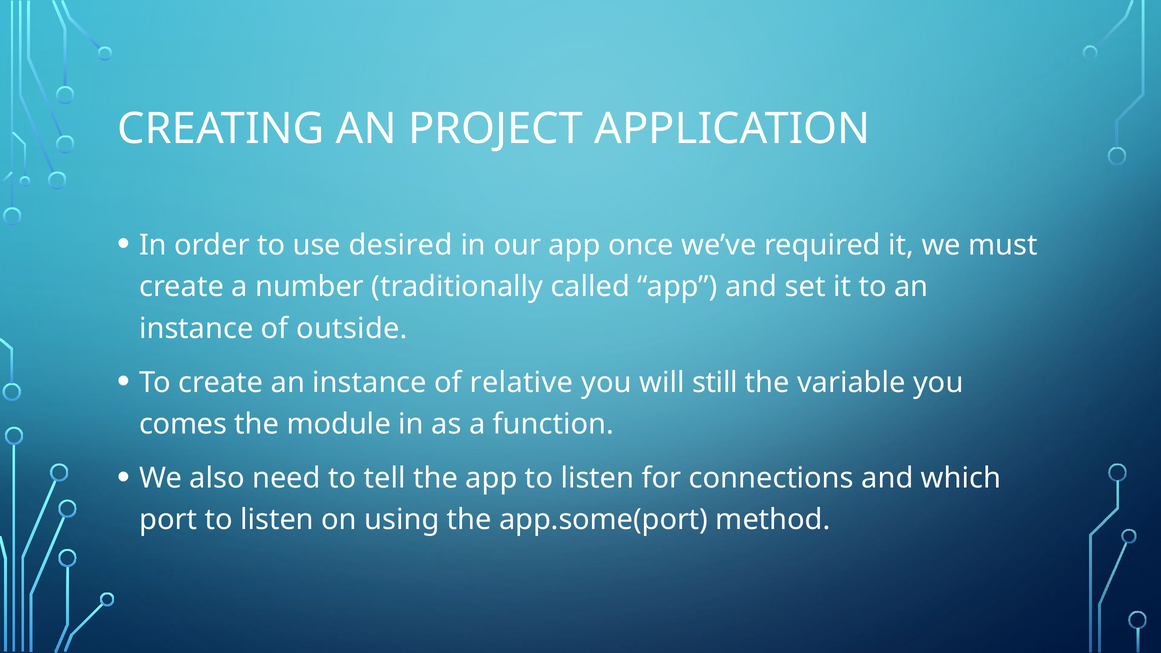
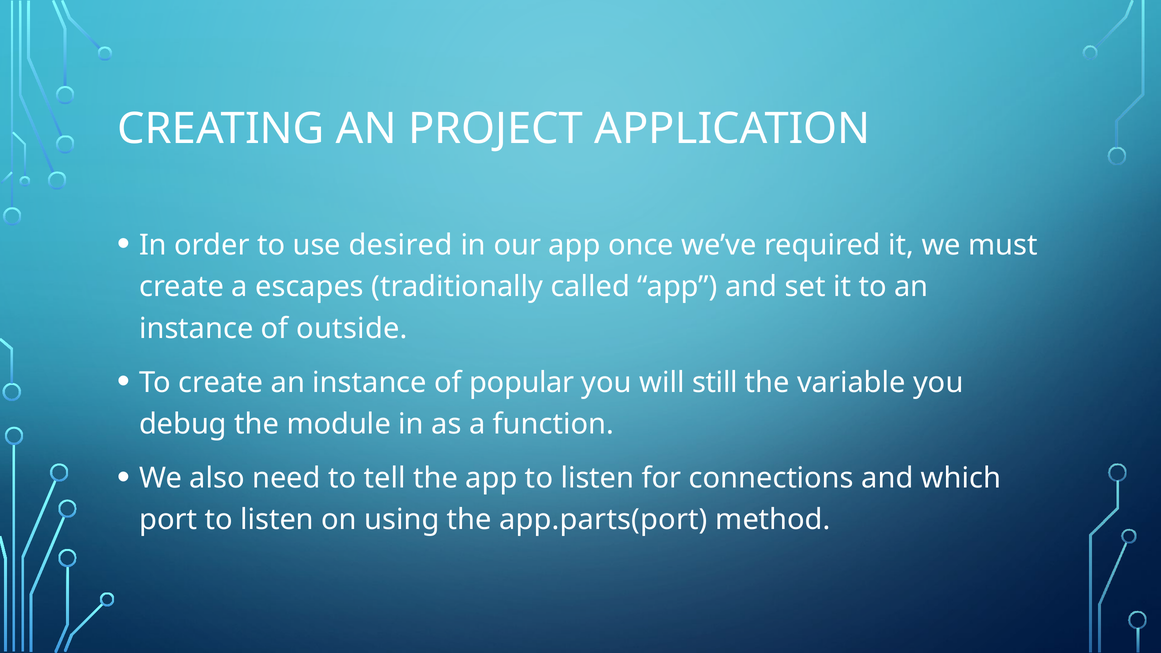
number: number -> escapes
relative: relative -> popular
comes: comes -> debug
app.some(port: app.some(port -> app.parts(port
